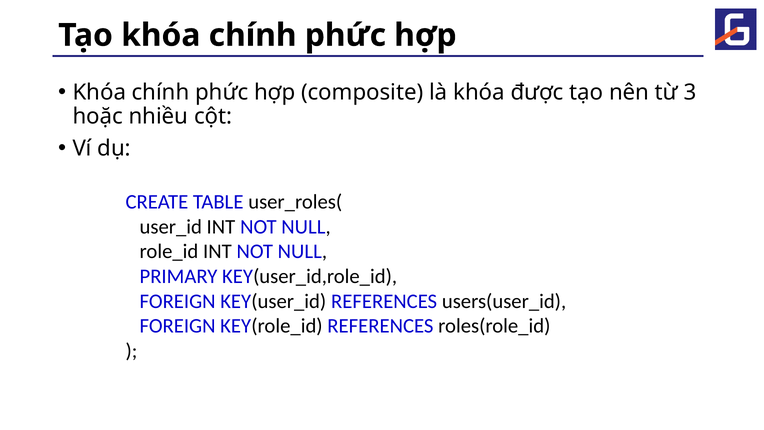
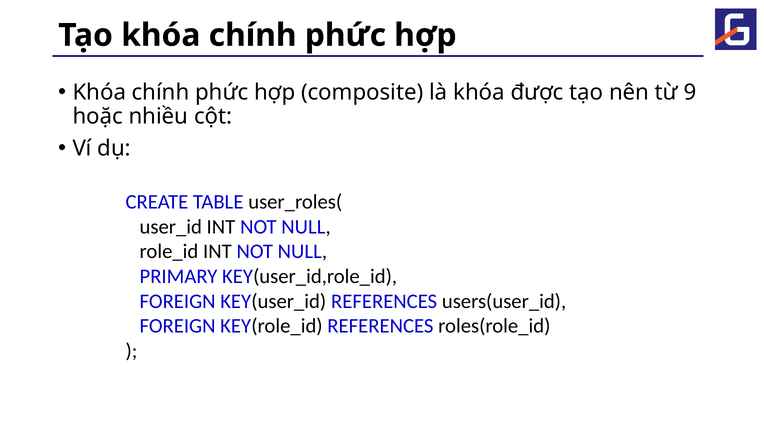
3: 3 -> 9
